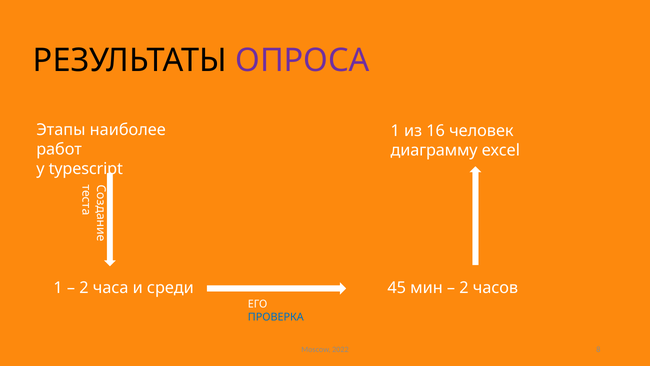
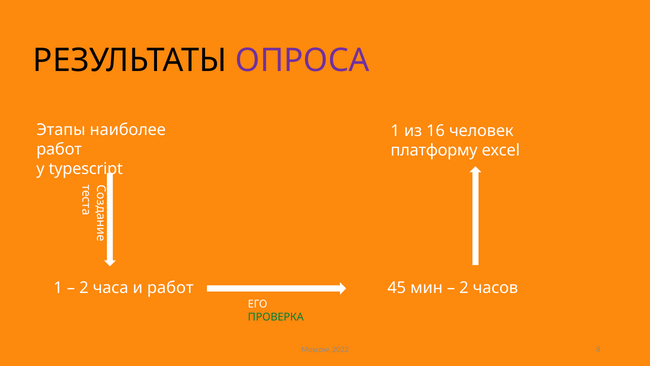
диаграмму: диаграмму -> платформу
и среди: среди -> работ
ПРОВЕРКА colour: blue -> green
